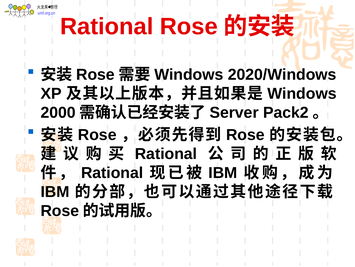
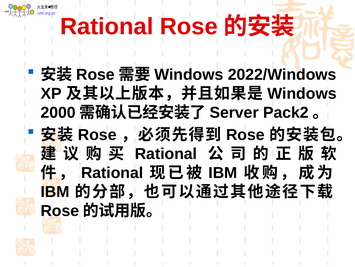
2020/Windows: 2020/Windows -> 2022/Windows
